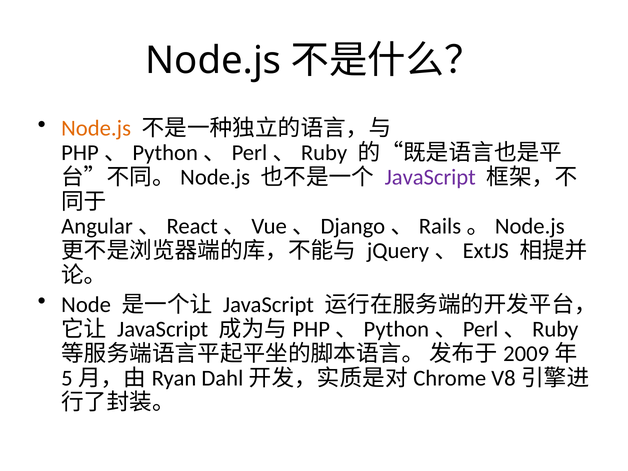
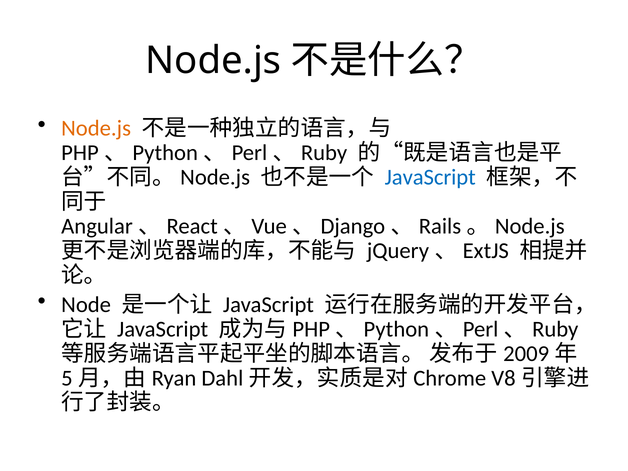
JavaScript at (430, 177) colour: purple -> blue
